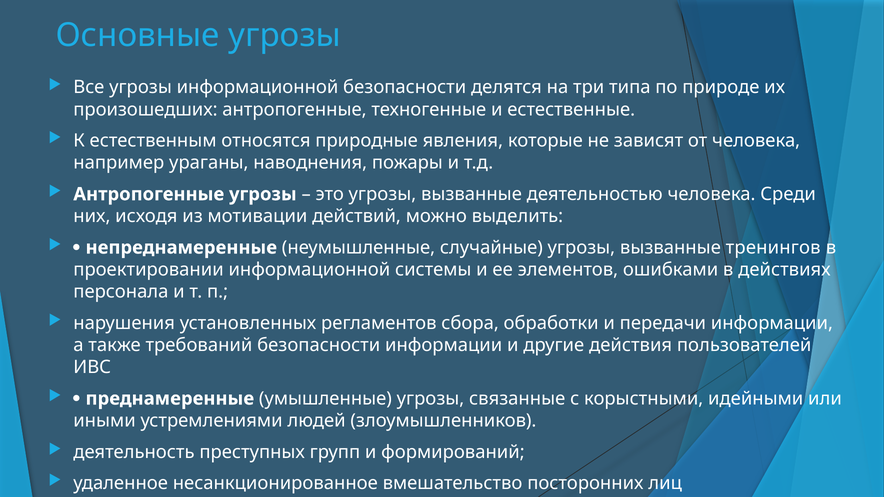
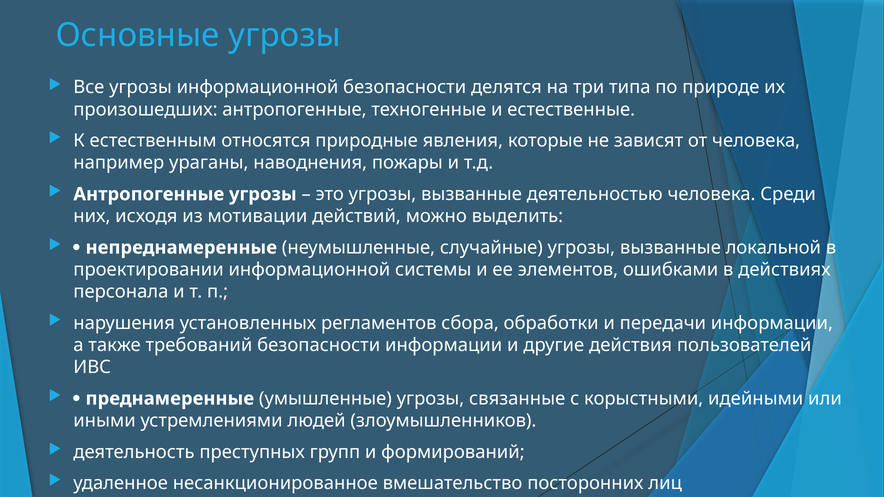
тренингов: тренингов -> локальной
